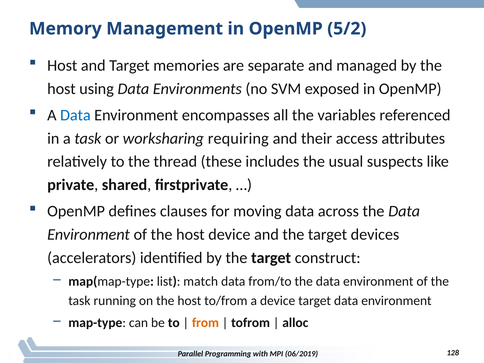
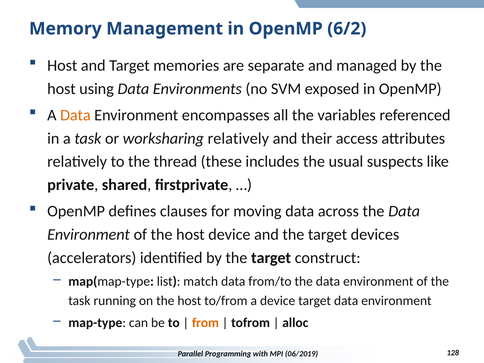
5/2: 5/2 -> 6/2
Data at (75, 115) colour: blue -> orange
worksharing requiring: requiring -> relatively
